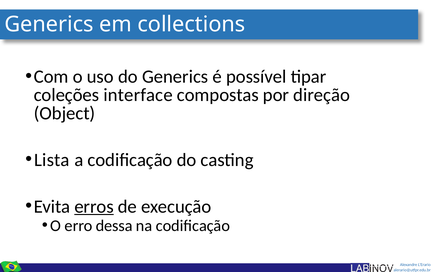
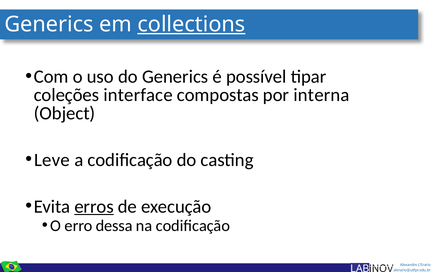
collections underline: none -> present
direção: direção -> interna
Lista: Lista -> Leve
